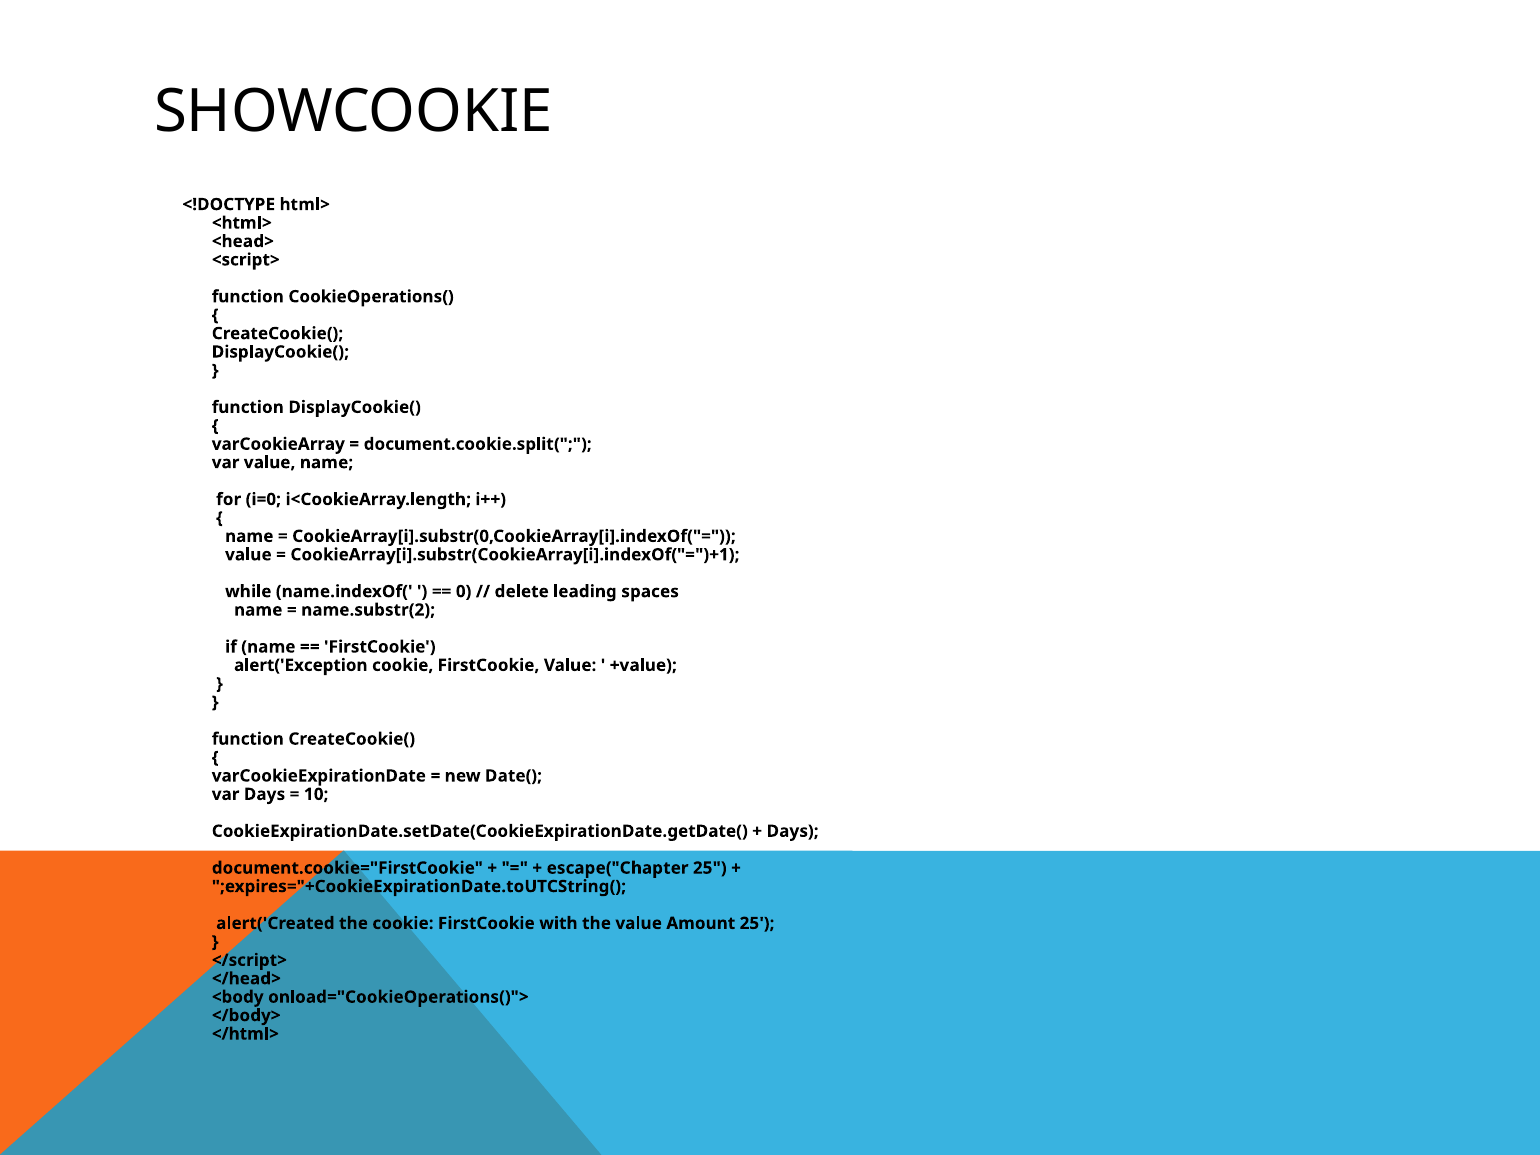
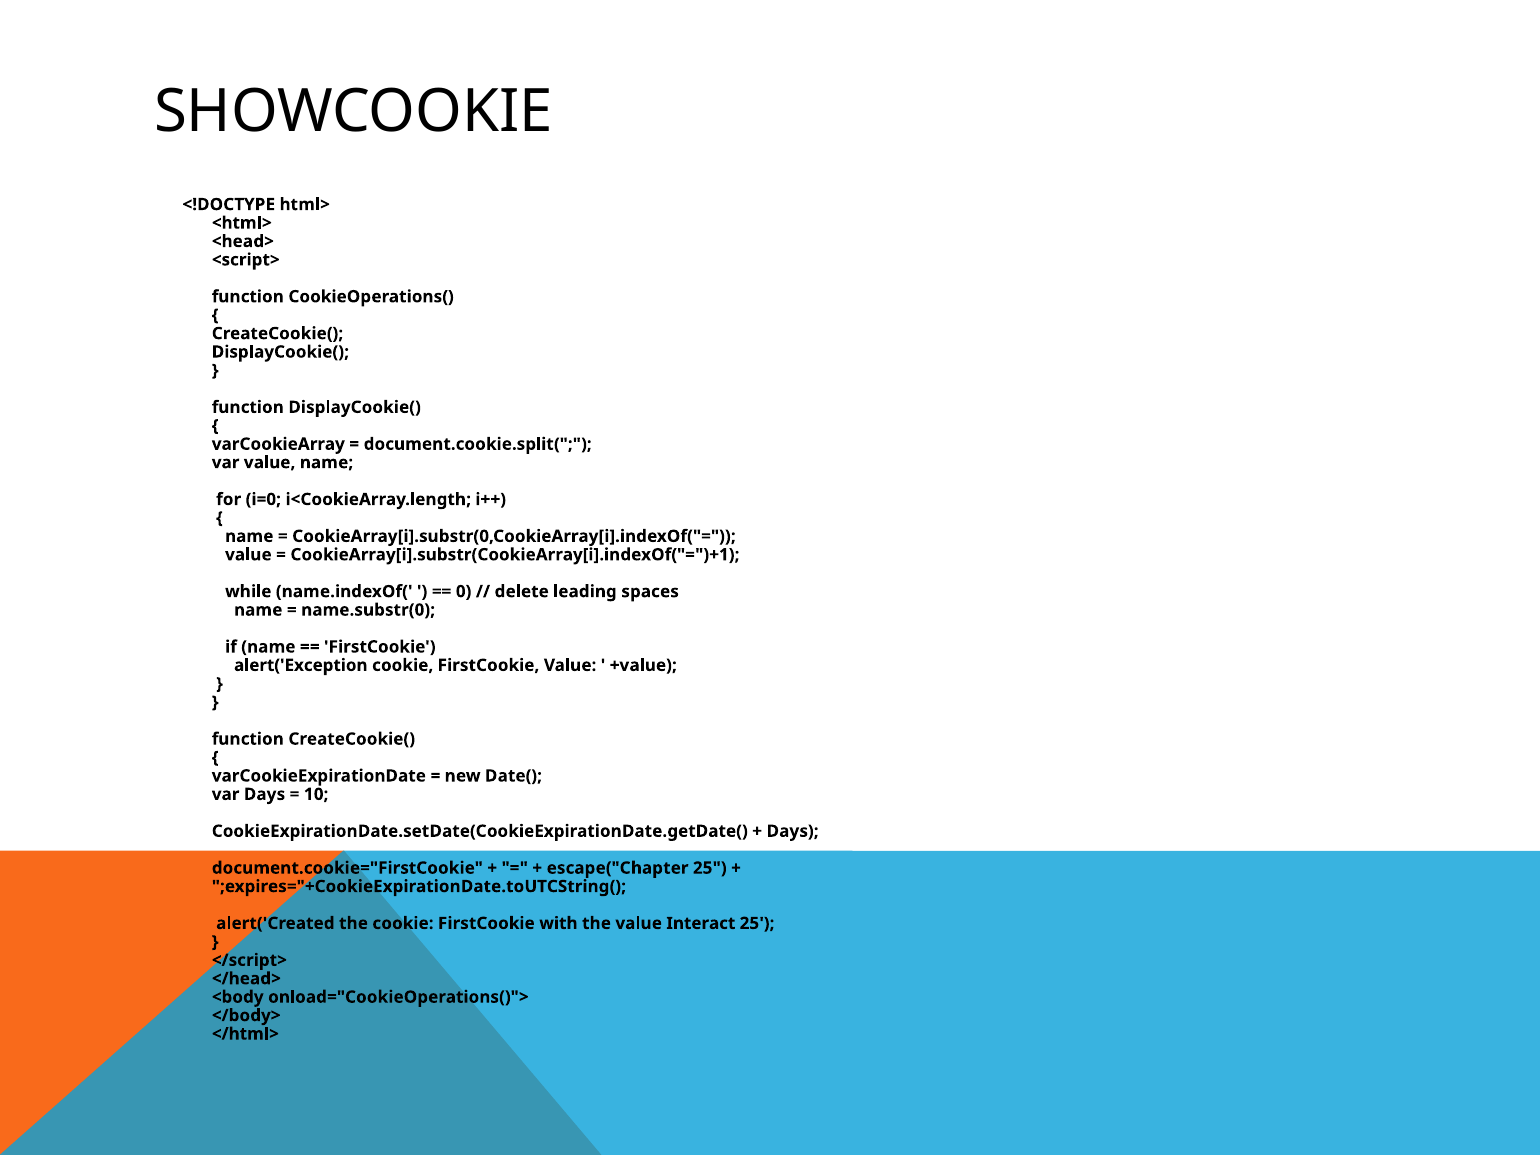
name.substr(2: name.substr(2 -> name.substr(0
Amount: Amount -> Interact
